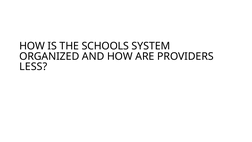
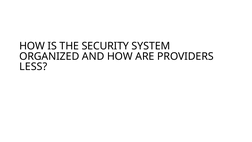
SCHOOLS: SCHOOLS -> SECURITY
